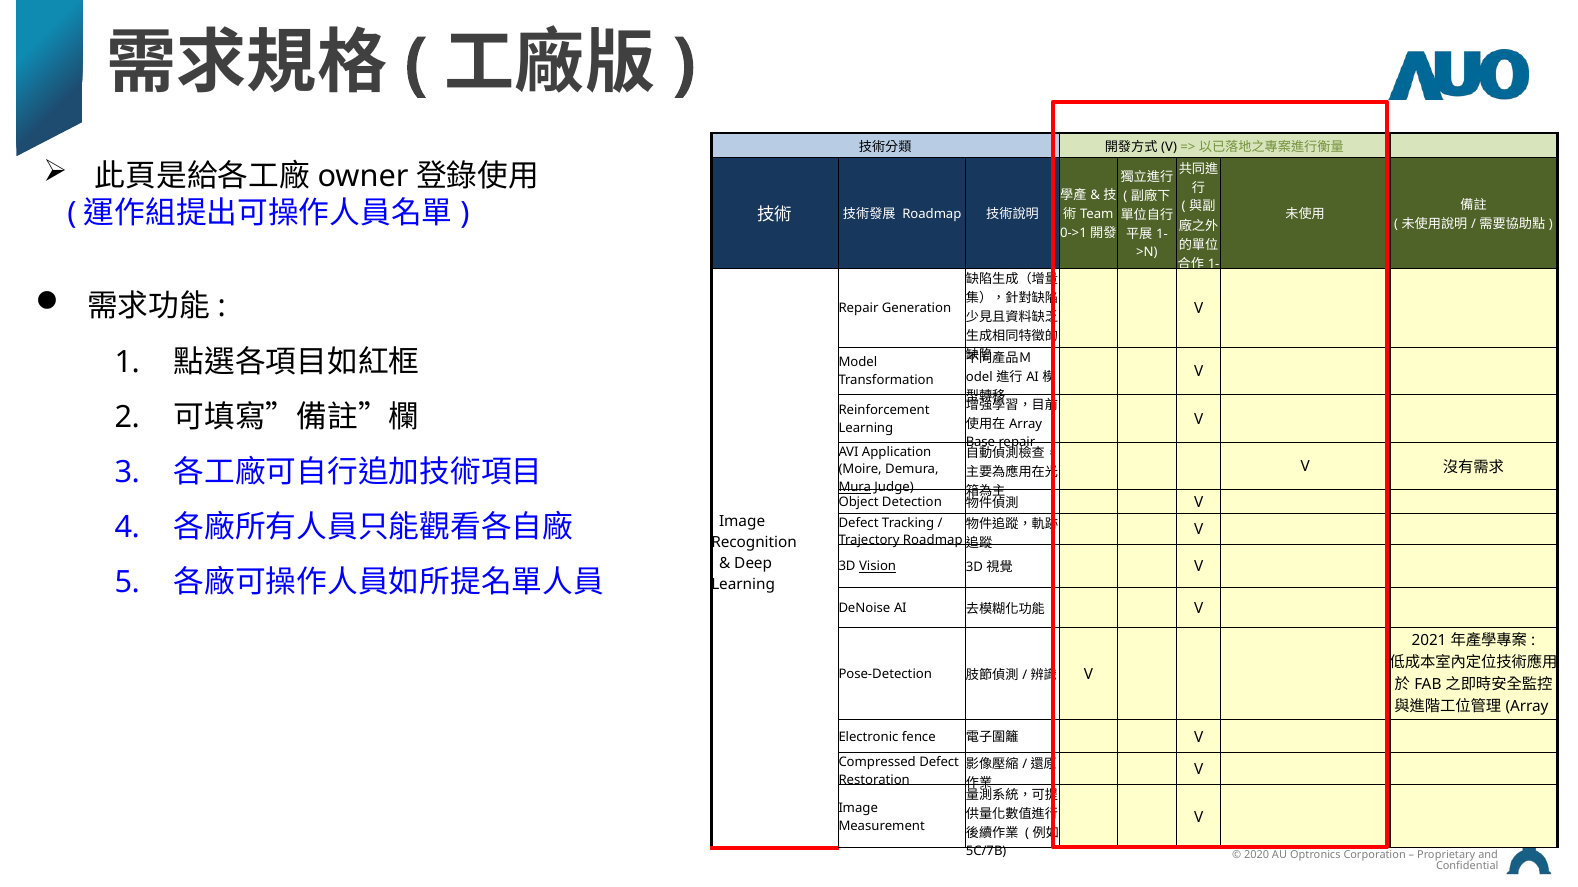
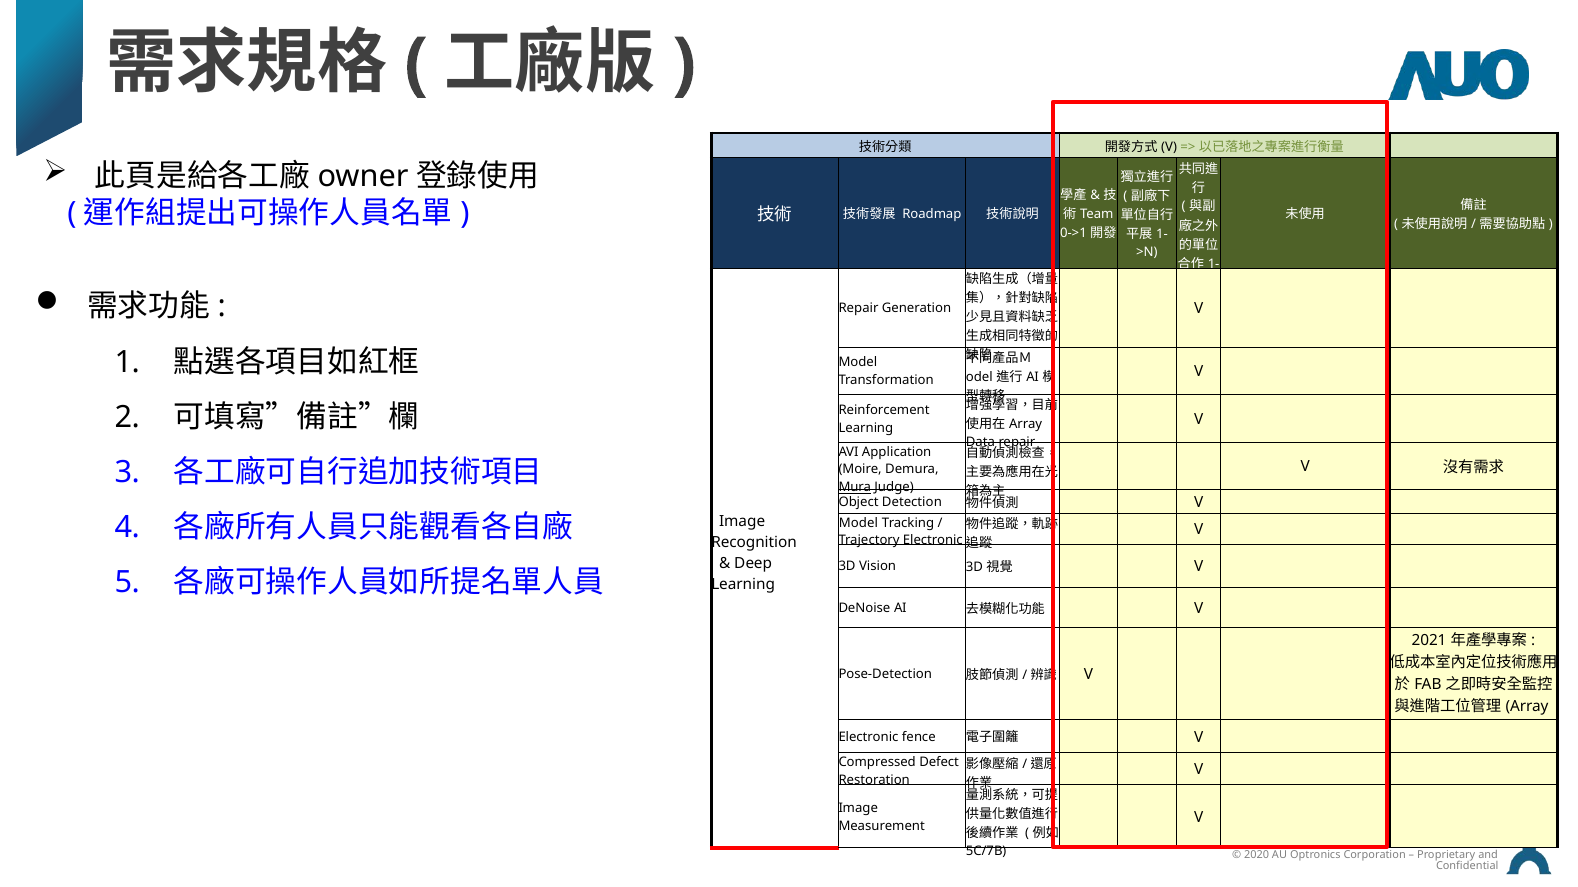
Base: Base -> Data
Defect at (859, 523): Defect -> Model
Trajectory Roadmap: Roadmap -> Electronic
Vision underline: present -> none
